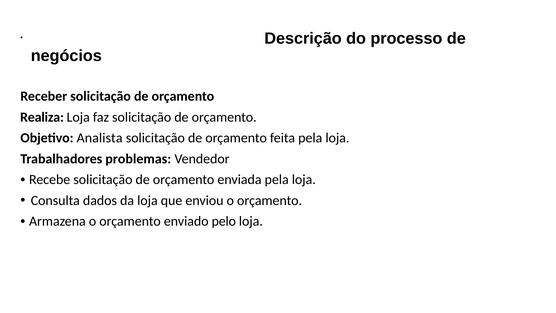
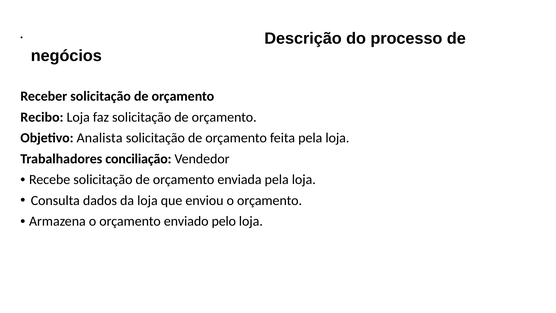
Realiza: Realiza -> Recibo
problemas: problemas -> conciliação
